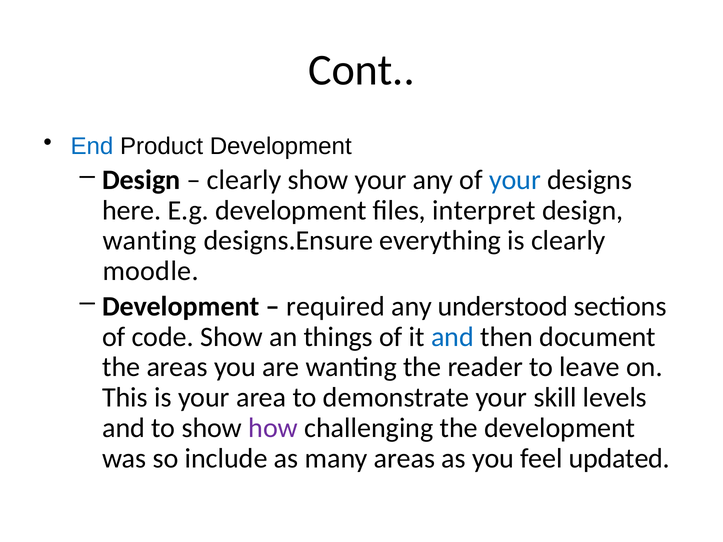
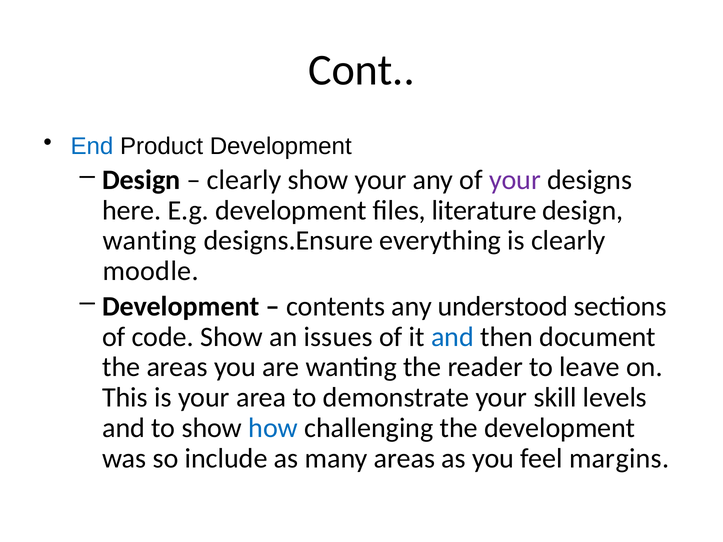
your at (515, 180) colour: blue -> purple
interpret: interpret -> literature
required: required -> contents
things: things -> issues
how colour: purple -> blue
updated: updated -> margins
